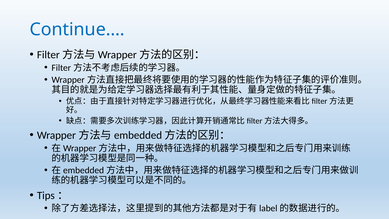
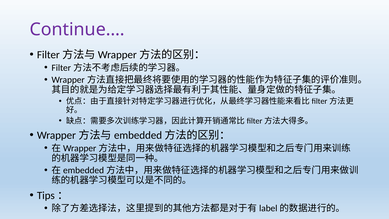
Continue… colour: blue -> purple
